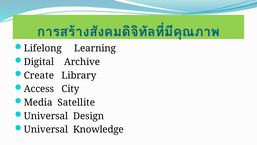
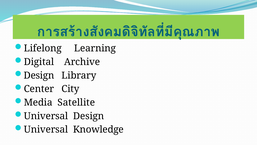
Create at (39, 75): Create -> Design
Access: Access -> Center
